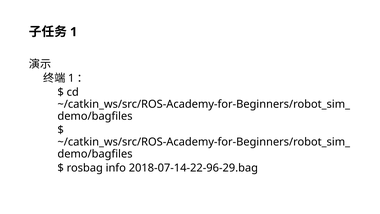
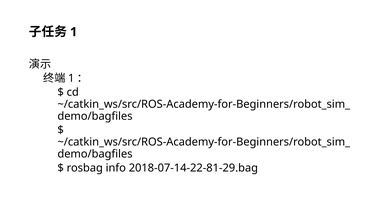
2018-07-14-22-96-29.bag: 2018-07-14-22-96-29.bag -> 2018-07-14-22-81-29.bag
